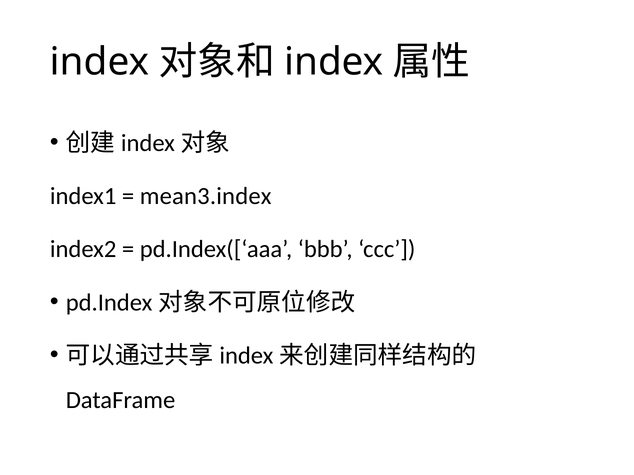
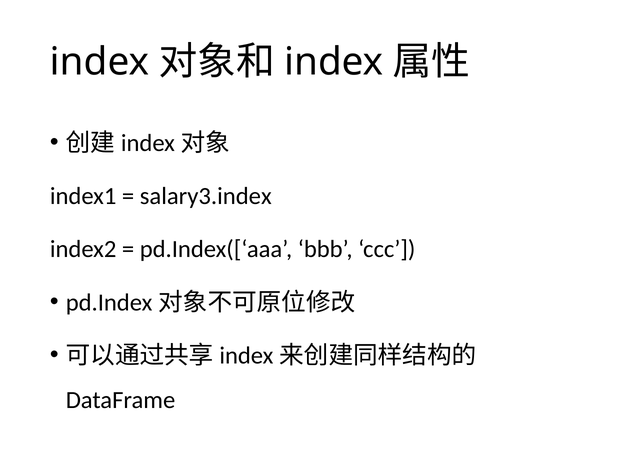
mean3.index: mean3.index -> salary3.index
